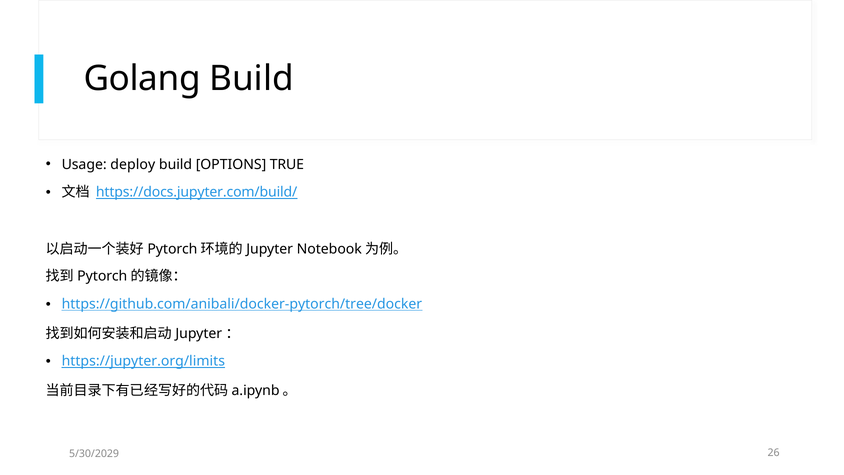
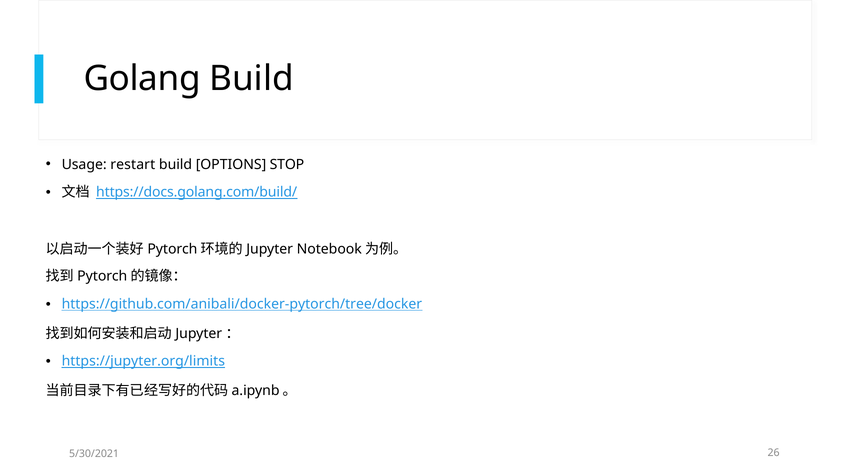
deploy: deploy -> restart
TRUE: TRUE -> STOP
https://docs.jupyter.com/build/: https://docs.jupyter.com/build/ -> https://docs.golang.com/build/
5/30/2029: 5/30/2029 -> 5/30/2021
